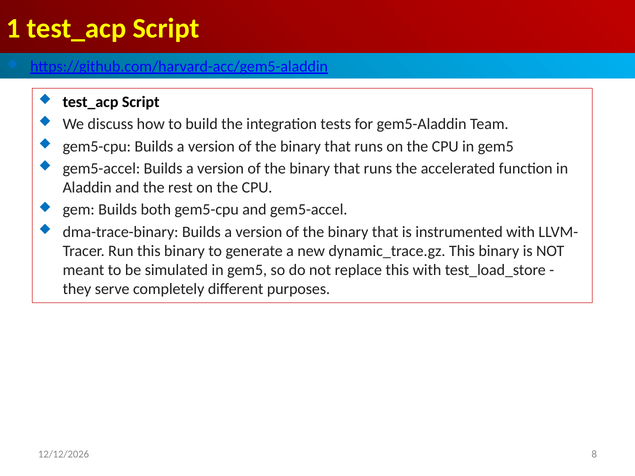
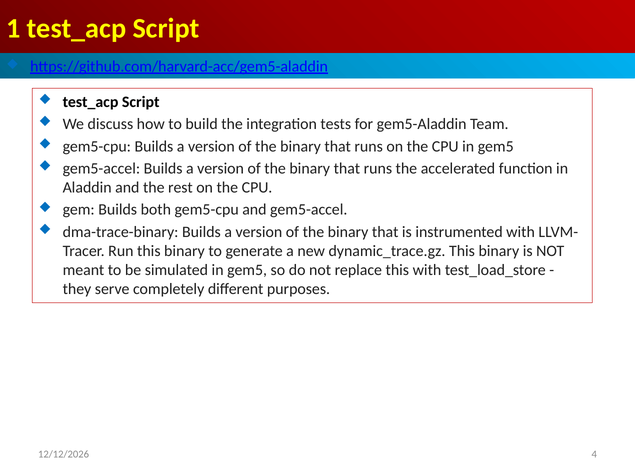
8: 8 -> 4
